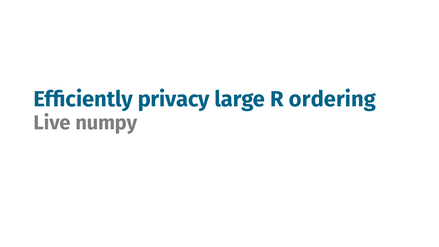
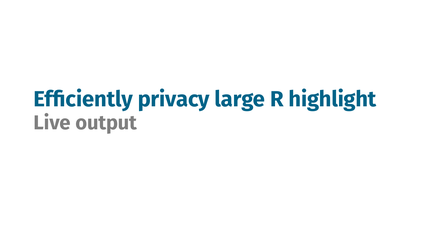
ordering: ordering -> highlight
numpy: numpy -> output
